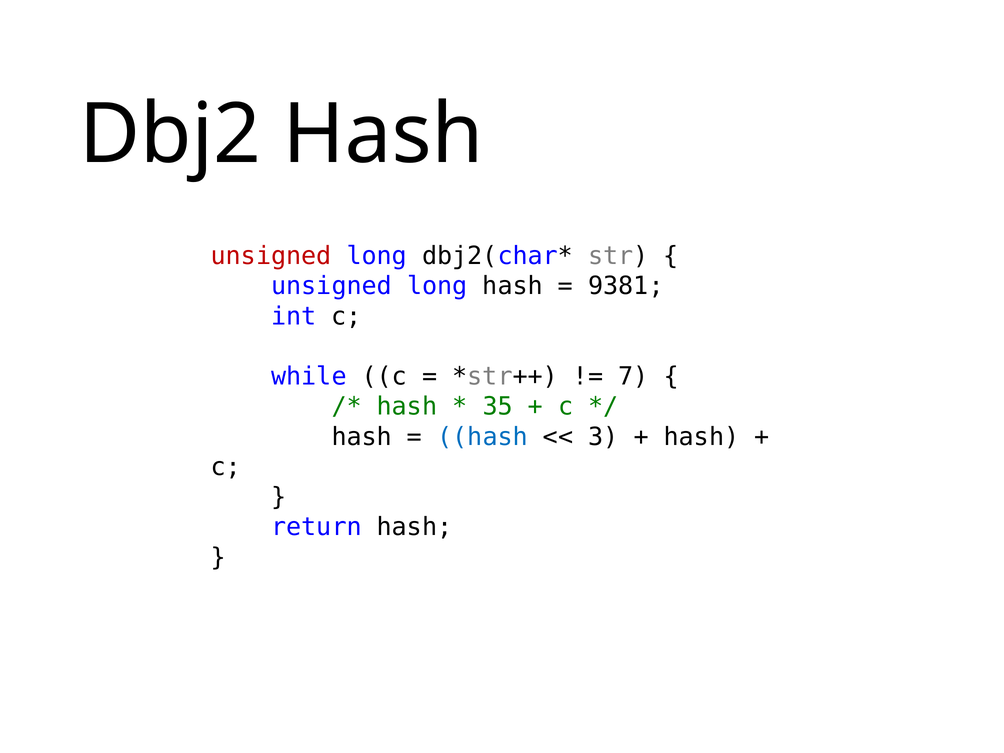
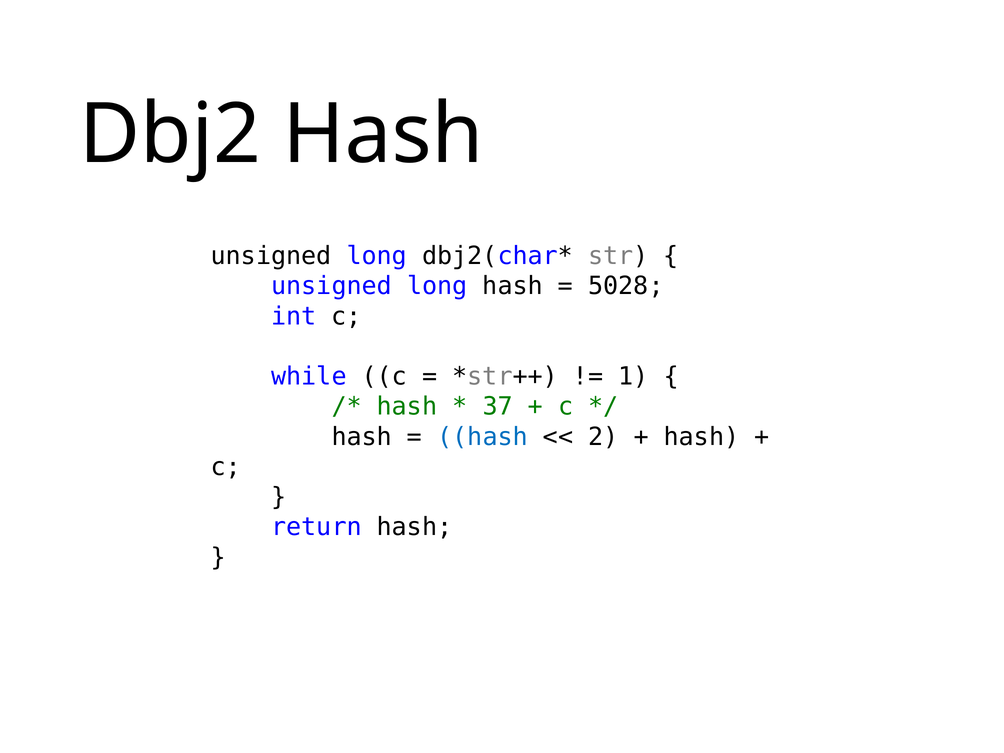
unsigned at (271, 256) colour: red -> black
9381: 9381 -> 5028
7: 7 -> 1
35: 35 -> 37
3: 3 -> 2
